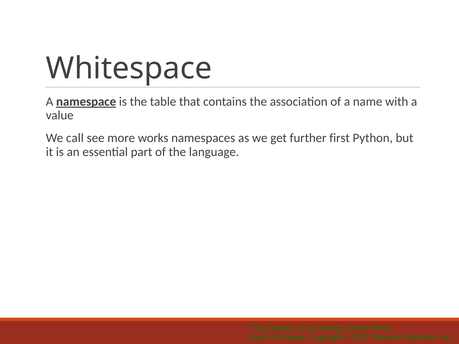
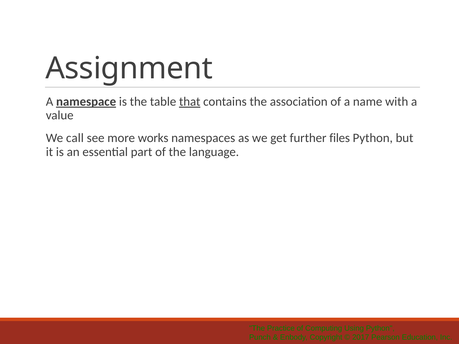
Whitespace: Whitespace -> Assignment
that underline: none -> present
first: first -> files
